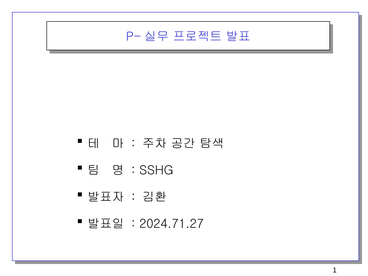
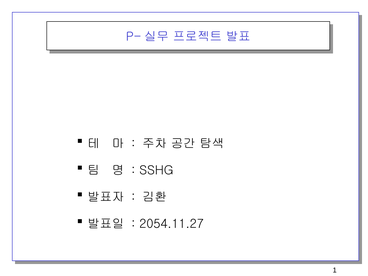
2024.71.27: 2024.71.27 -> 2054.11.27
